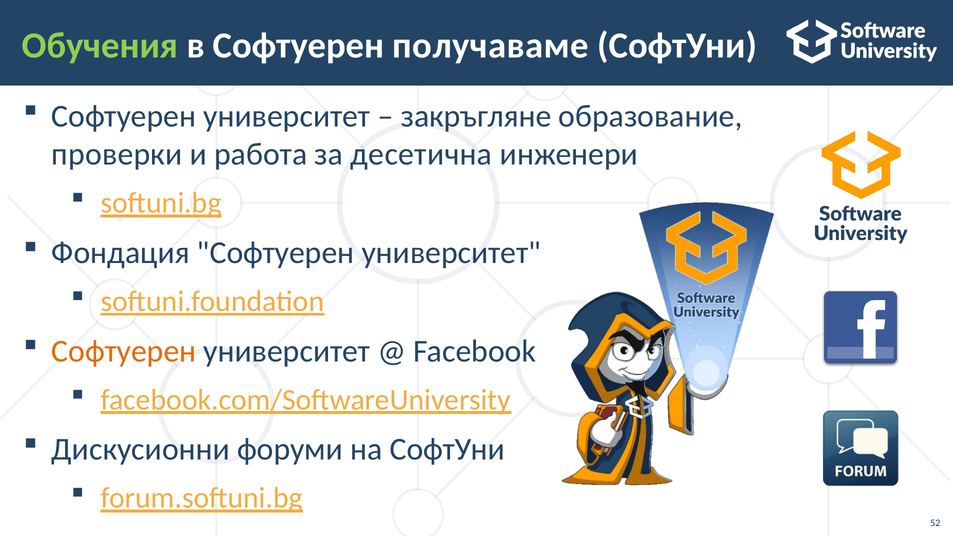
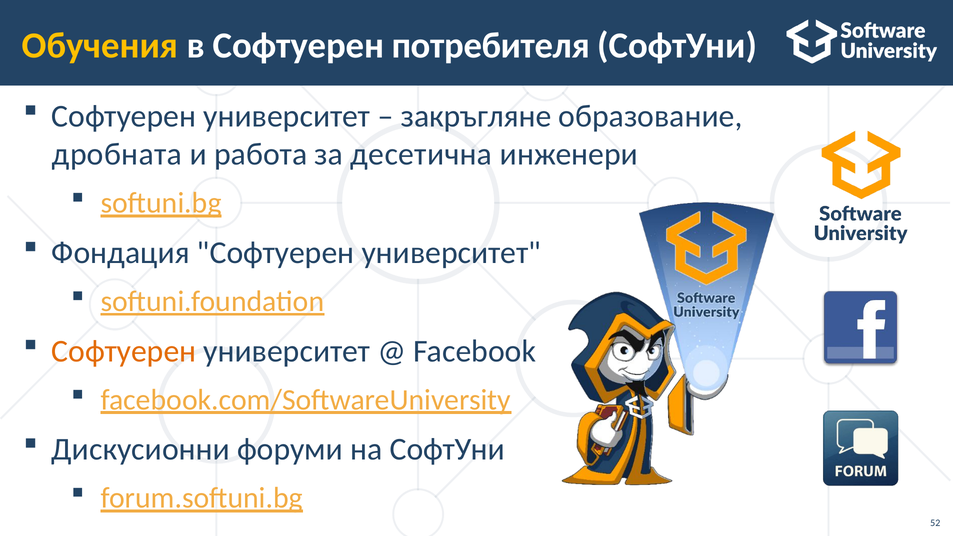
Обучения colour: light green -> yellow
получаваме: получаваме -> потребителя
проверки: проверки -> дробната
